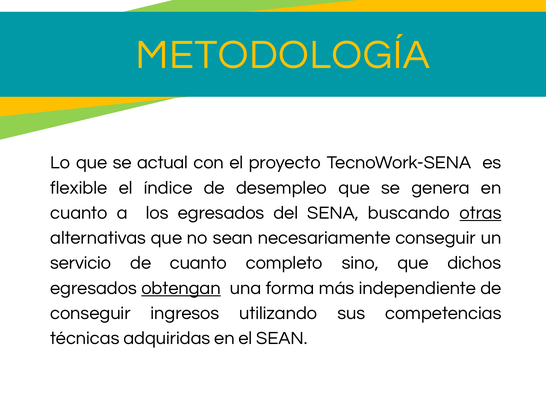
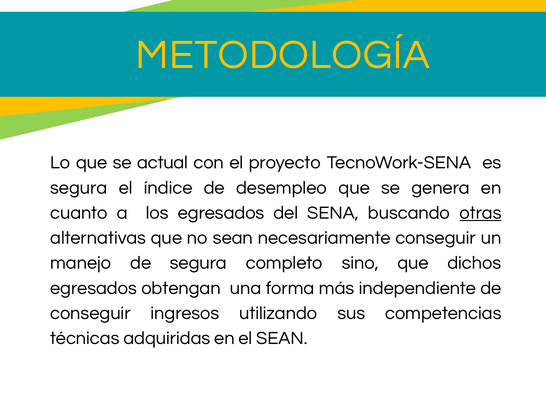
flexible at (79, 188): flexible -> segura
servicio: servicio -> manejo
de cuanto: cuanto -> segura
obtengan underline: present -> none
